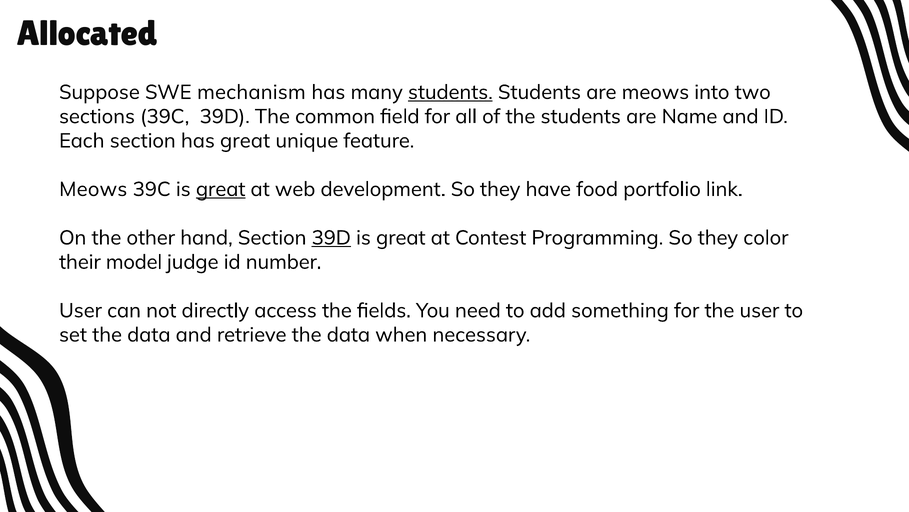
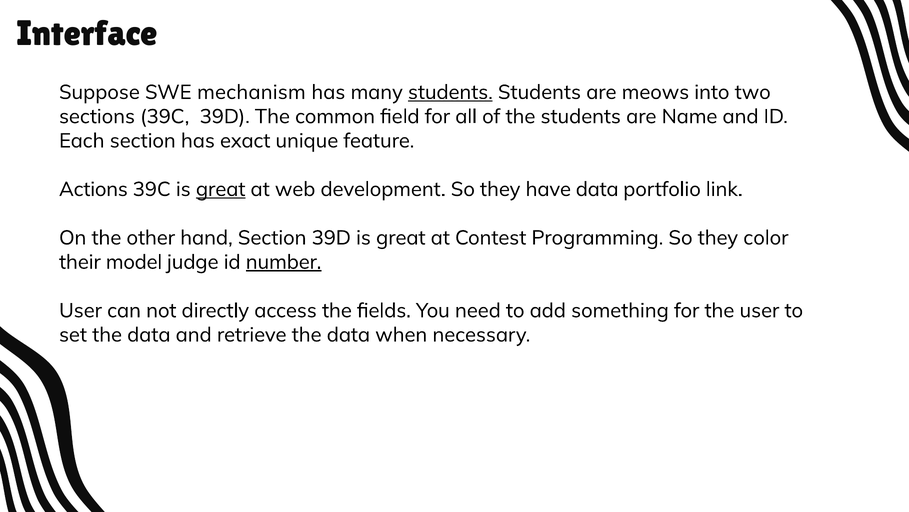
Allocated: Allocated -> Interface
has great: great -> exact
Meows at (93, 189): Meows -> Actions
have food: food -> data
39D at (331, 238) underline: present -> none
number underline: none -> present
